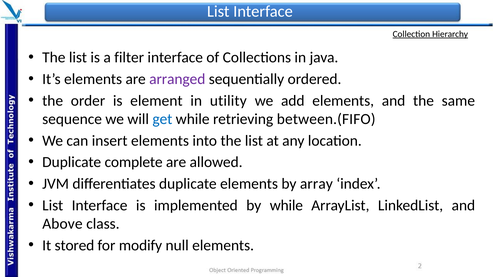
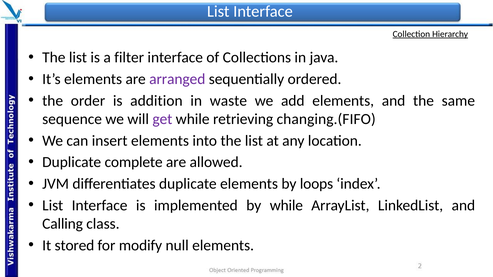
element: element -> addition
utility: utility -> waste
get colour: blue -> purple
between.(FIFO: between.(FIFO -> changing.(FIFO
array: array -> loops
Above: Above -> Calling
